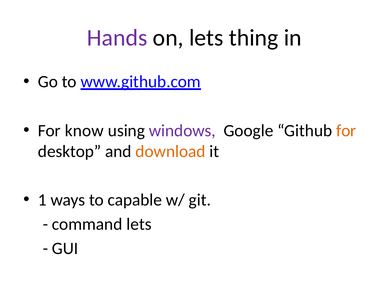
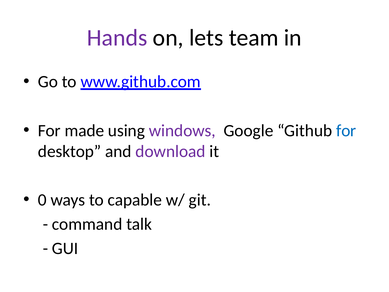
thing: thing -> team
know: know -> made
for at (346, 130) colour: orange -> blue
download colour: orange -> purple
1: 1 -> 0
command lets: lets -> talk
